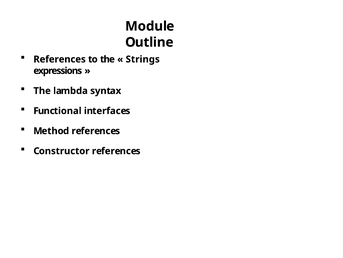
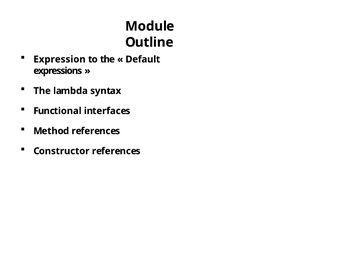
References at (60, 59): References -> Expression
Strings: Strings -> Default
